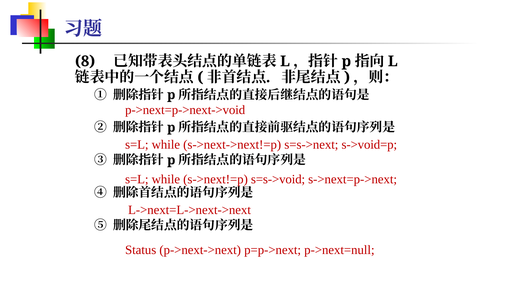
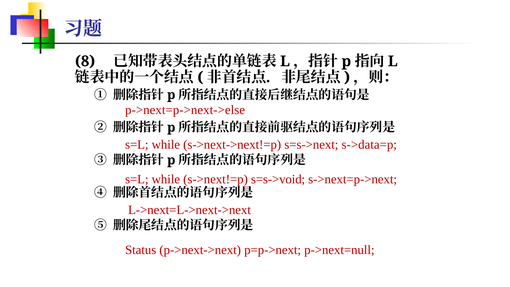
p->next=p->next->void: p->next=p->next->void -> p->next=p->next->else
s->void=p: s->void=p -> s->data=p
